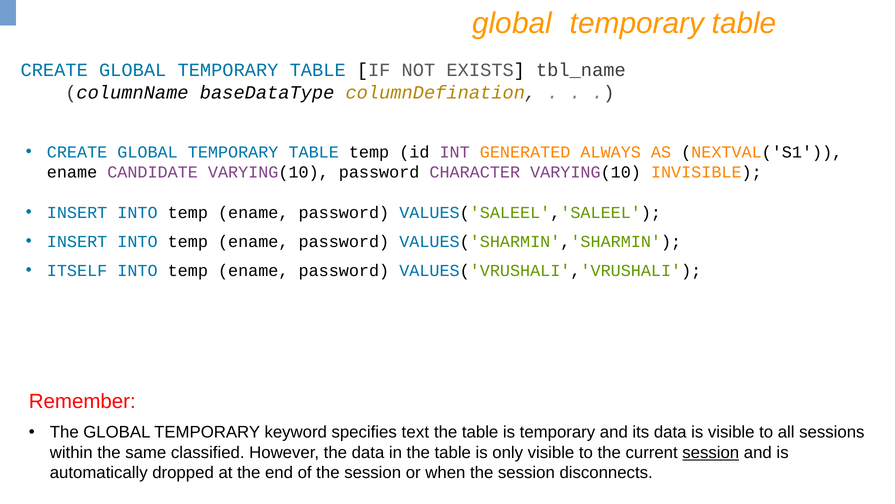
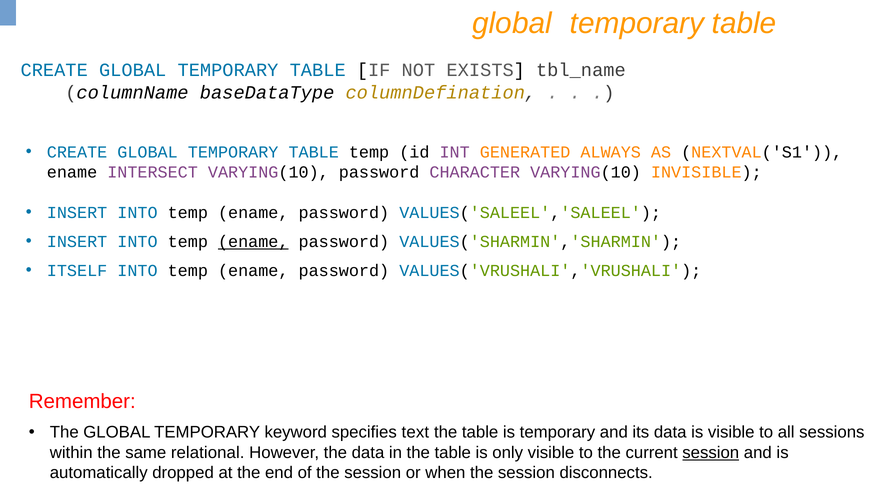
CANDIDATE: CANDIDATE -> INTERSECT
ename at (253, 241) underline: none -> present
classified: classified -> relational
